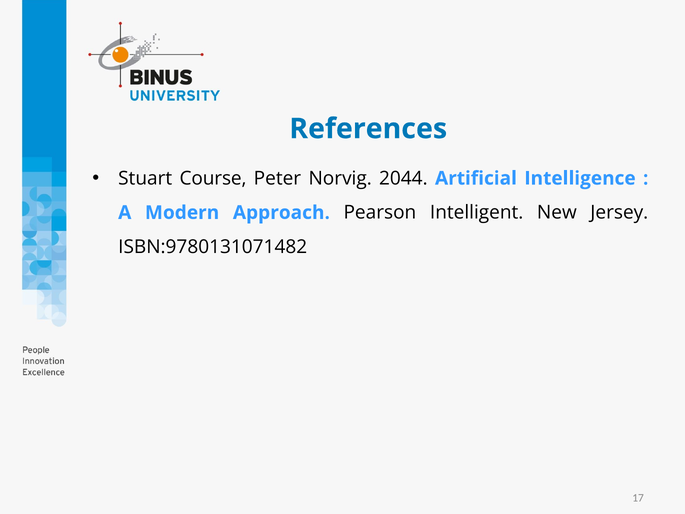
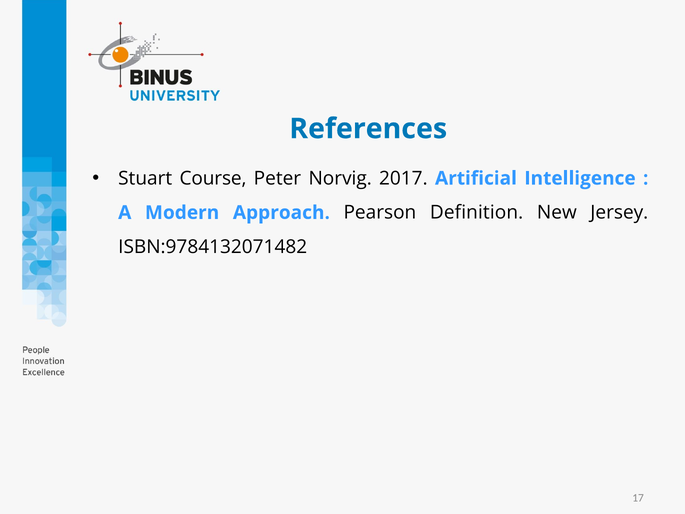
2044: 2044 -> 2017
Intelligent: Intelligent -> Definition
ISBN:9780131071482: ISBN:9780131071482 -> ISBN:9784132071482
